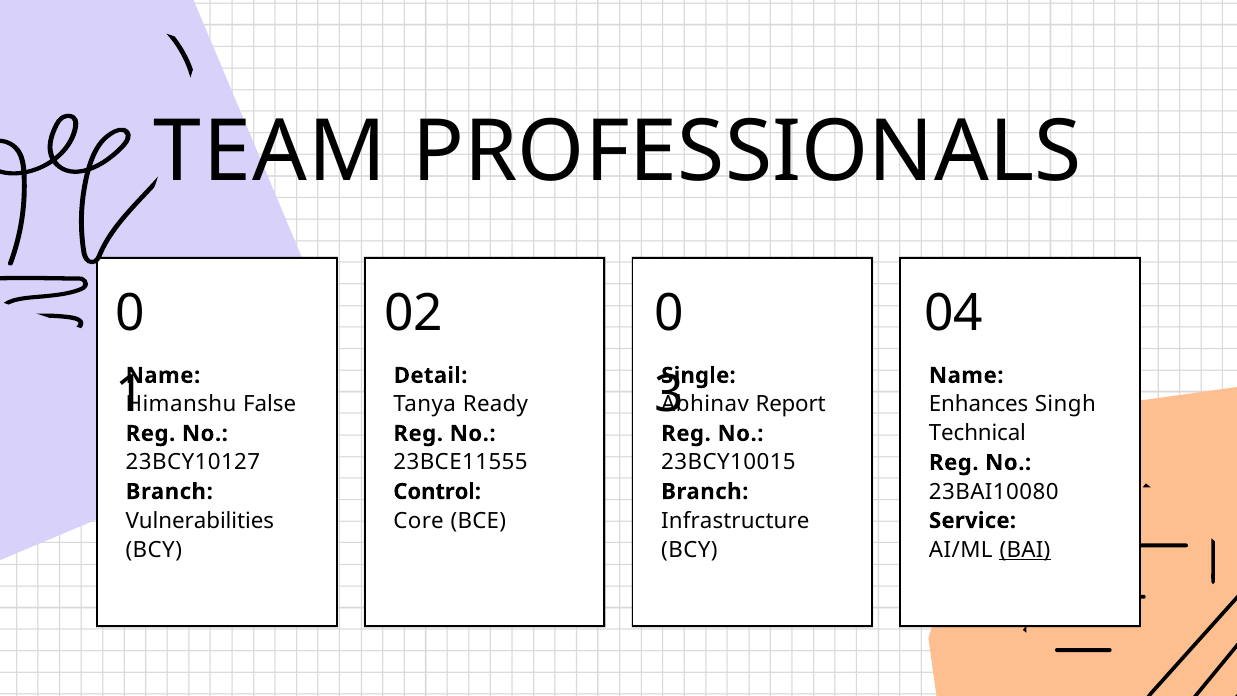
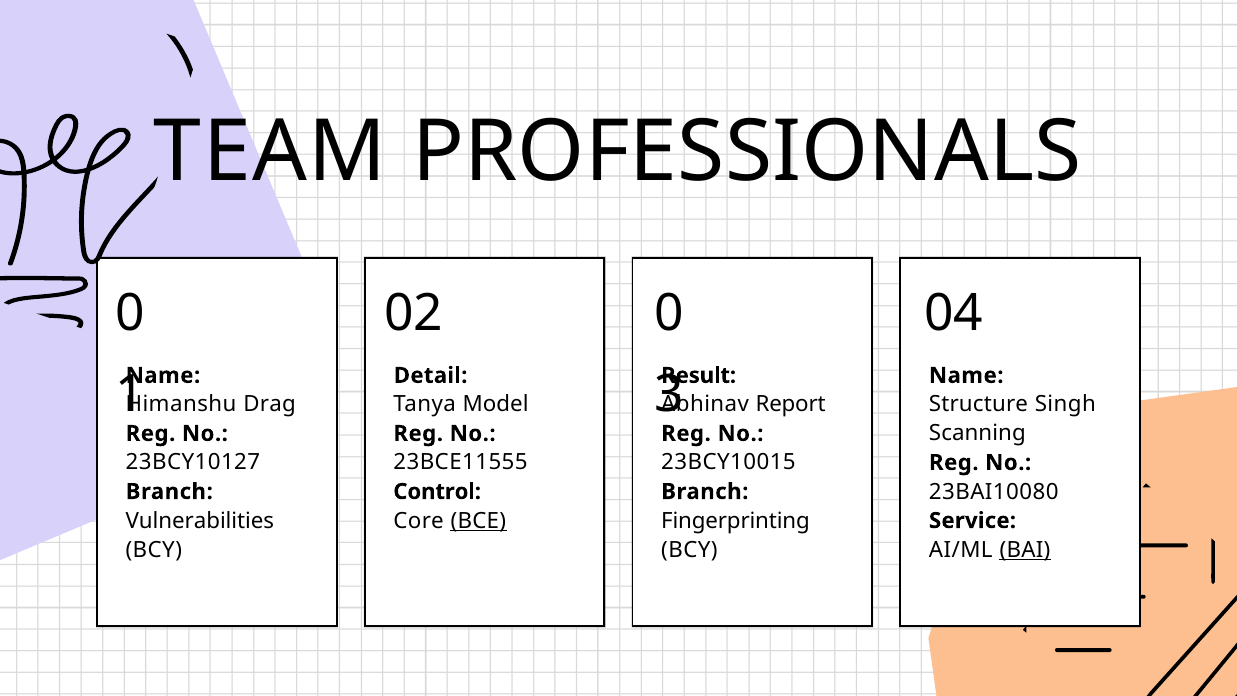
Single: Single -> Result
False: False -> Drag
Ready: Ready -> Model
Enhances: Enhances -> Structure
Technical: Technical -> Scanning
BCE underline: none -> present
Infrastructure: Infrastructure -> Fingerprinting
